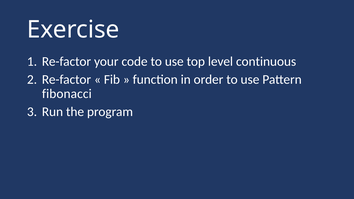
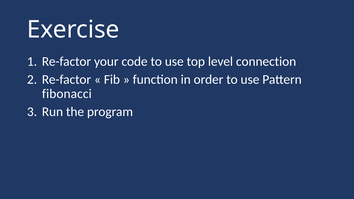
continuous: continuous -> connection
